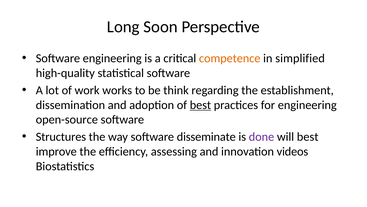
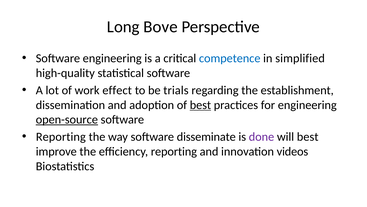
Soon: Soon -> Bove
competence colour: orange -> blue
works: works -> effect
think: think -> trials
open-source underline: none -> present
Structures at (61, 136): Structures -> Reporting
efficiency assessing: assessing -> reporting
